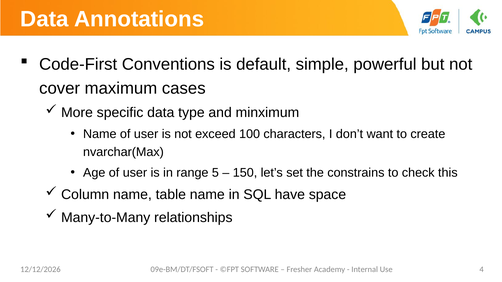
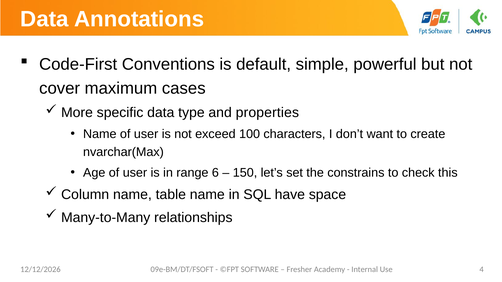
minximum: minximum -> properties
5: 5 -> 6
